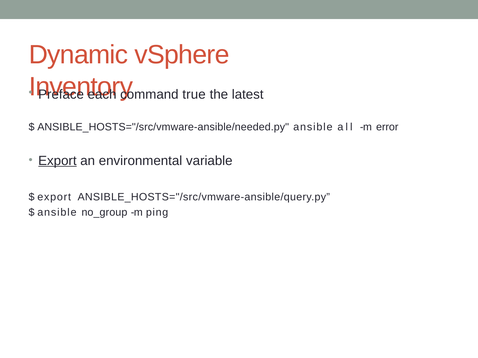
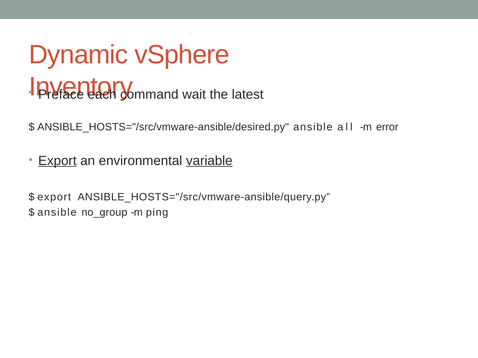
true: true -> wait
ANSIBLE_HOSTS="/src/vmware-ansible/needed.py: ANSIBLE_HOSTS="/src/vmware-ansible/needed.py -> ANSIBLE_HOSTS="/src/vmware-ansible/desired.py
variable underline: none -> present
